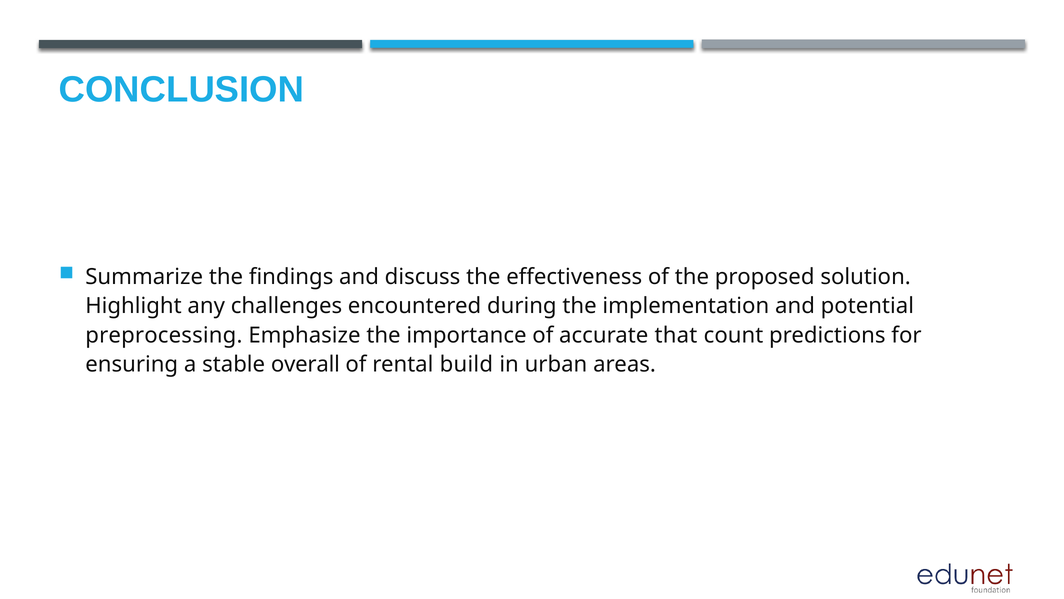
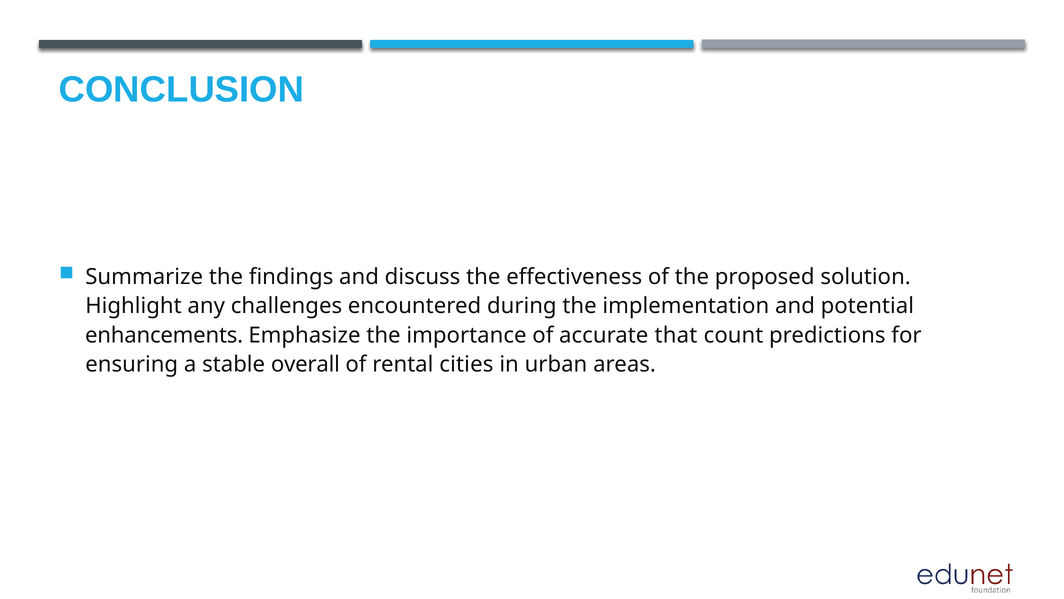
preprocessing: preprocessing -> enhancements
build: build -> cities
